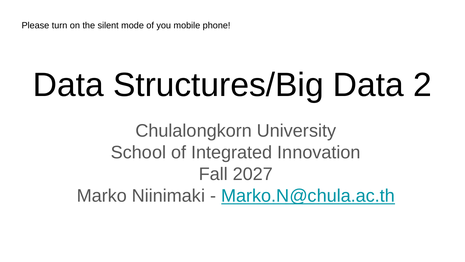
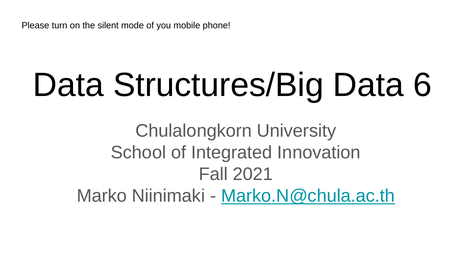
2: 2 -> 6
2027: 2027 -> 2021
